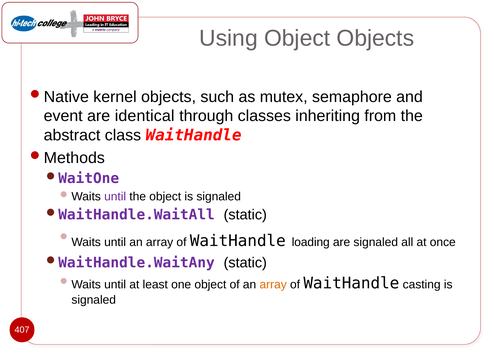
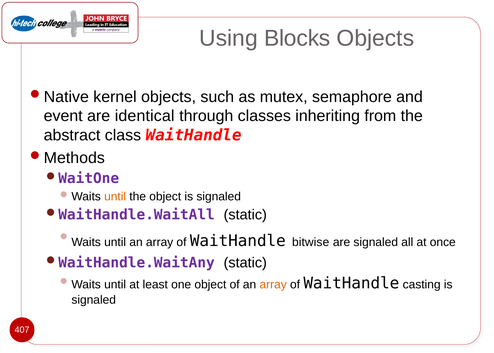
Using Object: Object -> Blocks
until at (115, 196) colour: purple -> orange
loading: loading -> bitwise
